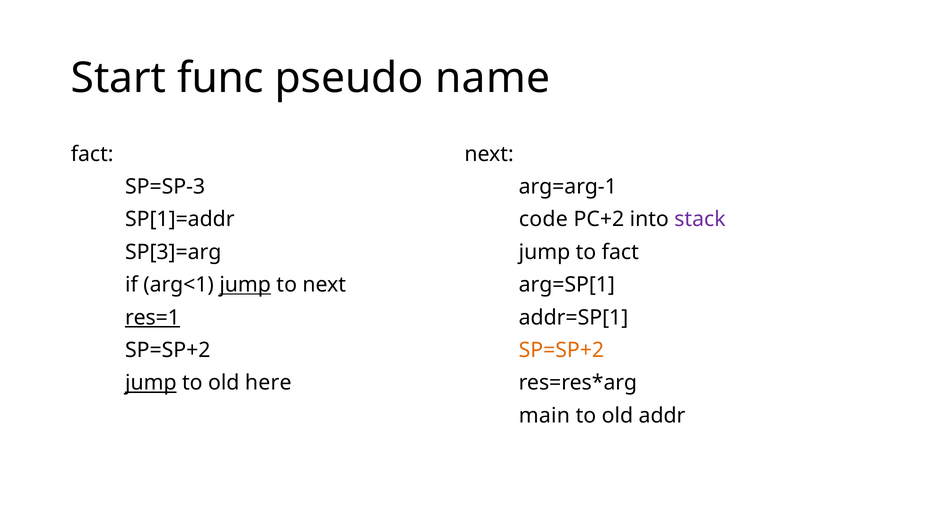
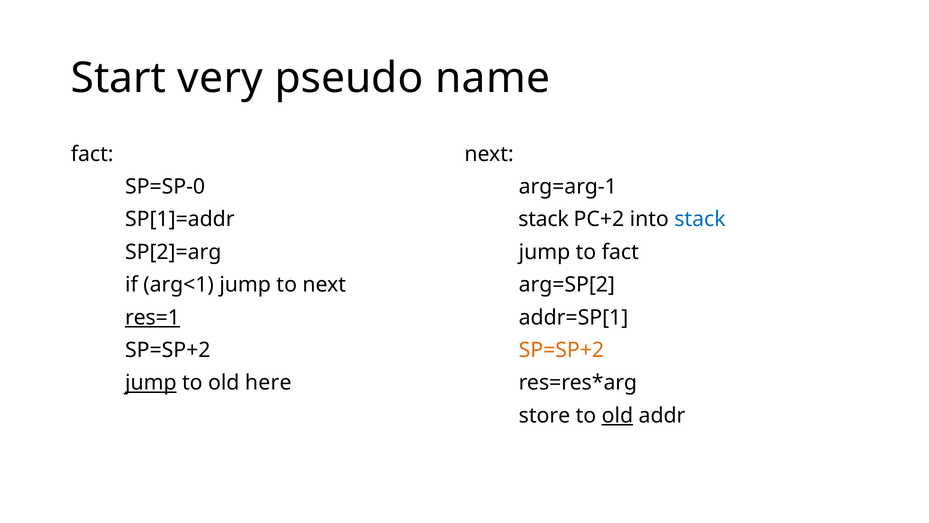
func: func -> very
SP=SP-3: SP=SP-3 -> SP=SP-0
code at (543, 219): code -> stack
stack at (700, 219) colour: purple -> blue
SP[3]=arg: SP[3]=arg -> SP[2]=arg
jump at (245, 285) underline: present -> none
arg=SP[1: arg=SP[1 -> arg=SP[2
main: main -> store
old at (617, 415) underline: none -> present
